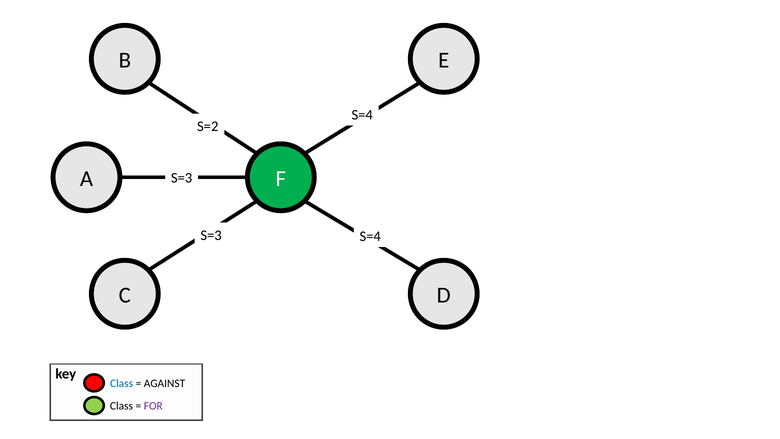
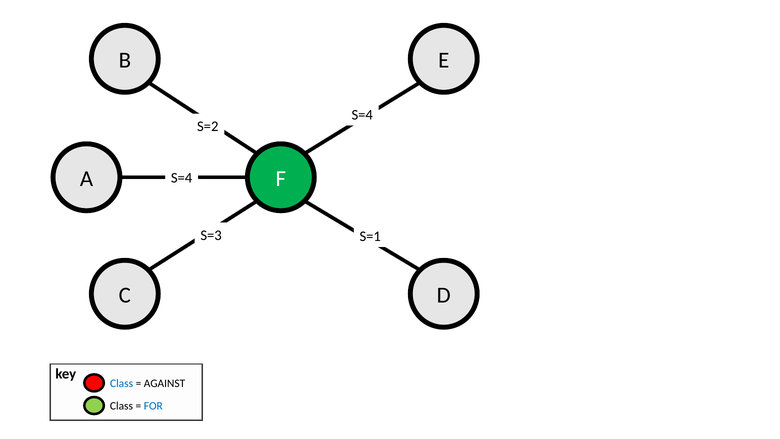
S=3 at (182, 178): S=3 -> S=4
S=3 S=4: S=4 -> S=1
FOR colour: purple -> blue
